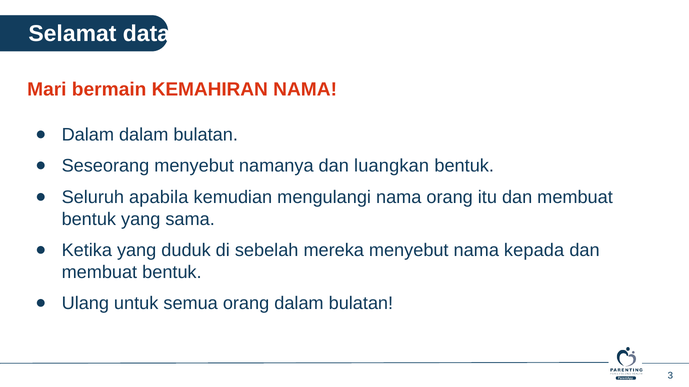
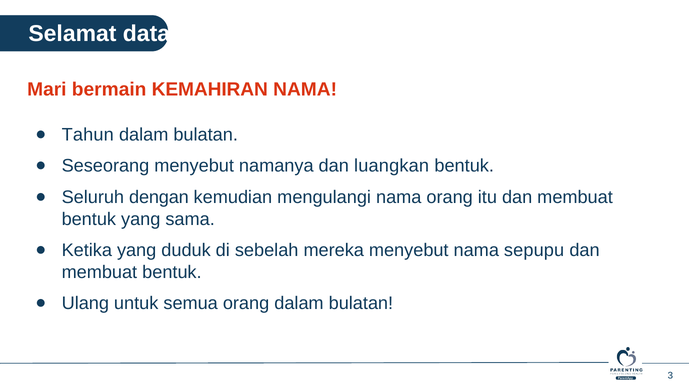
Dalam at (88, 135): Dalam -> Tahun
apabila: apabila -> dengan
kepada: kepada -> sepupu
